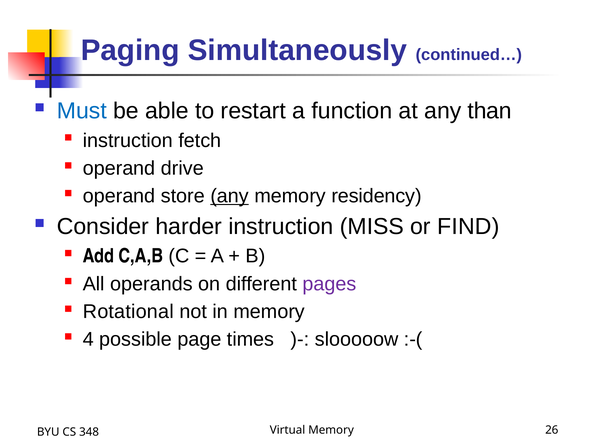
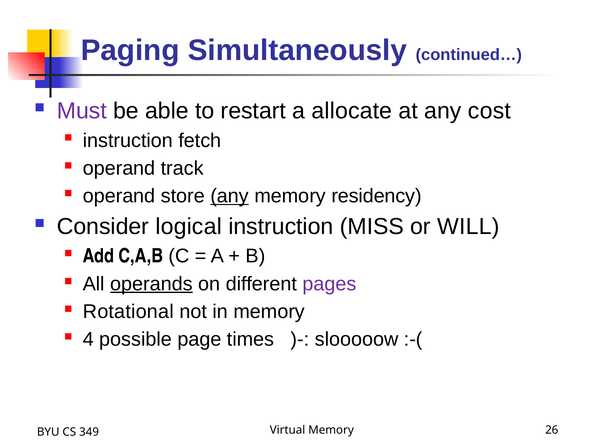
Must colour: blue -> purple
function: function -> allocate
than: than -> cost
drive: drive -> track
harder: harder -> logical
FIND: FIND -> WILL
operands underline: none -> present
348: 348 -> 349
